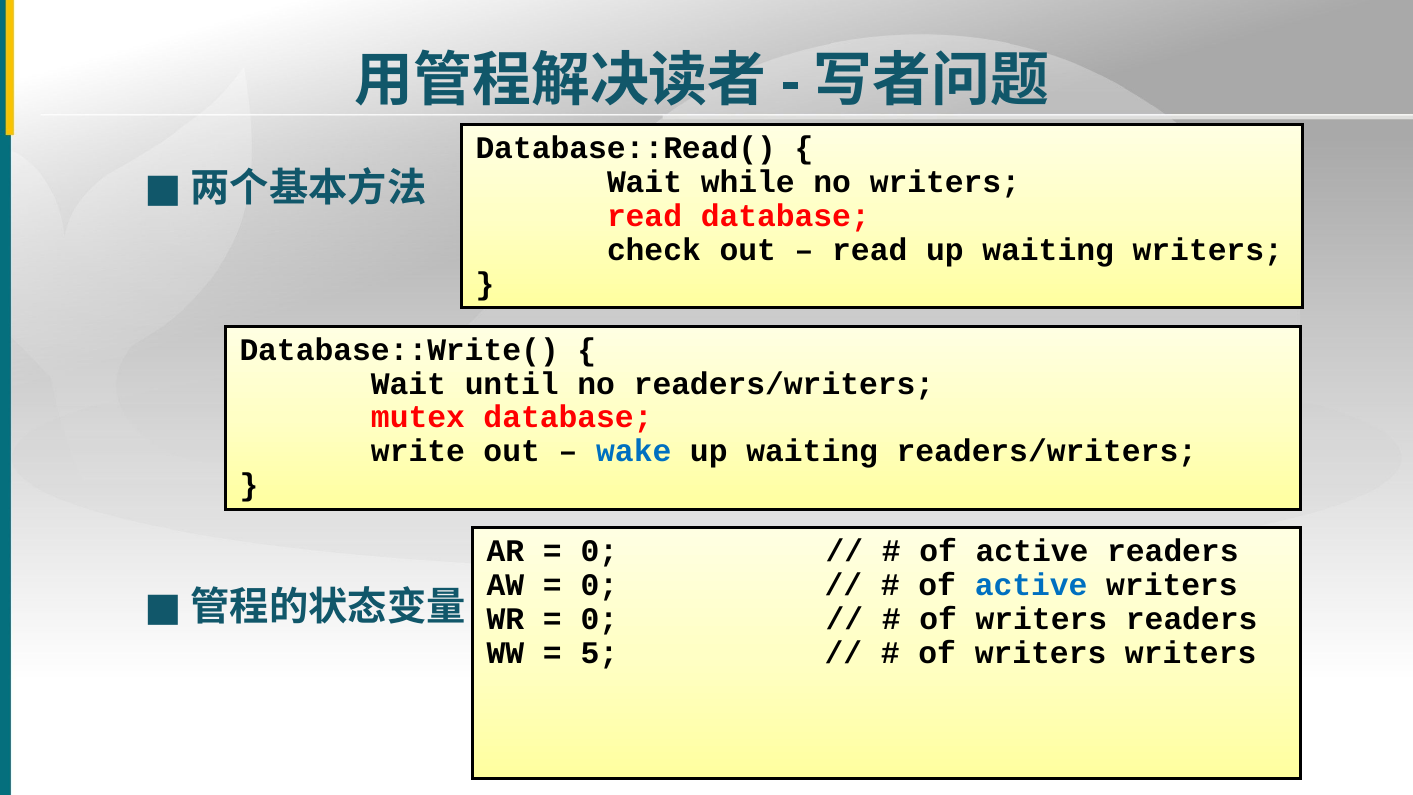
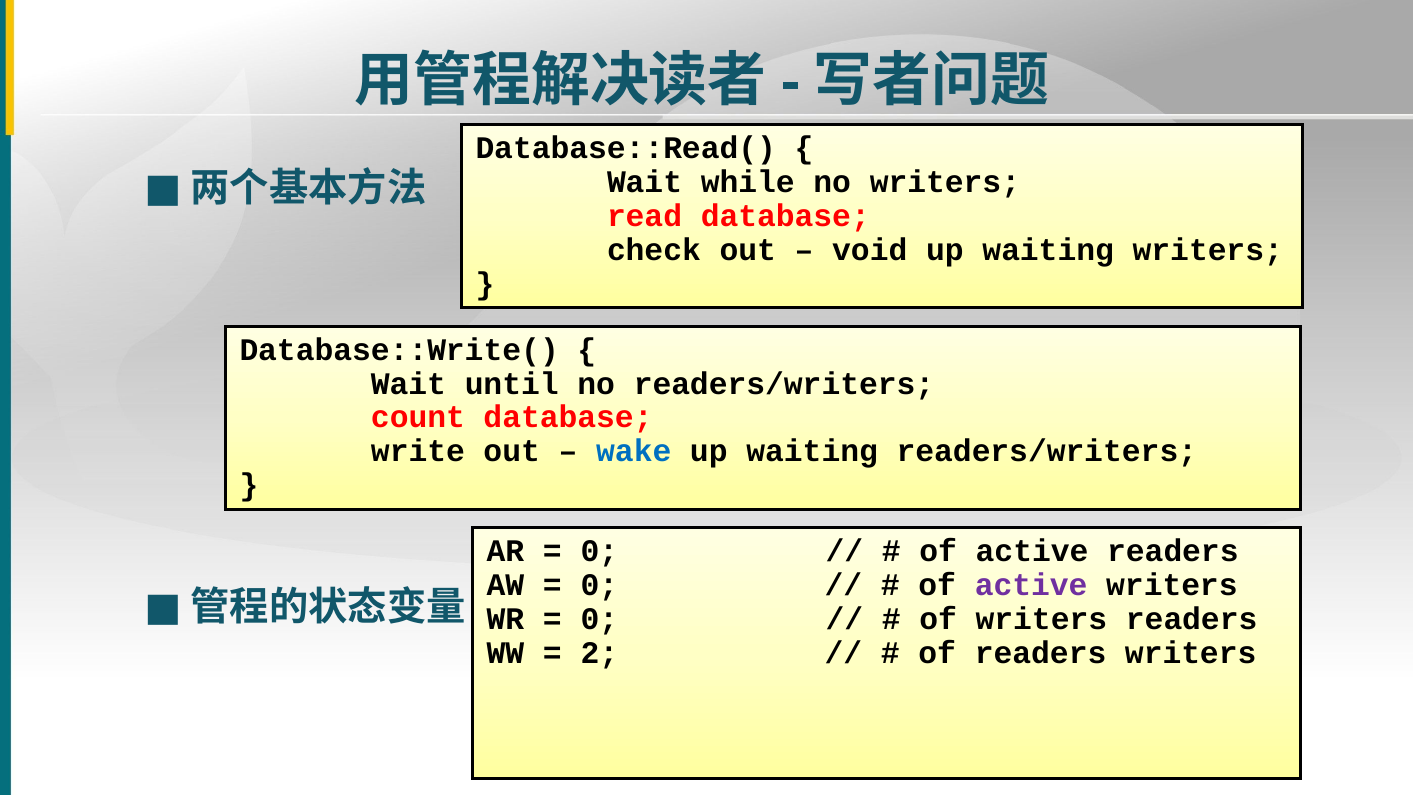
read at (870, 250): read -> void
mutex: mutex -> count
active at (1031, 585) colour: blue -> purple
5: 5 -> 2
writers at (1041, 653): writers -> readers
